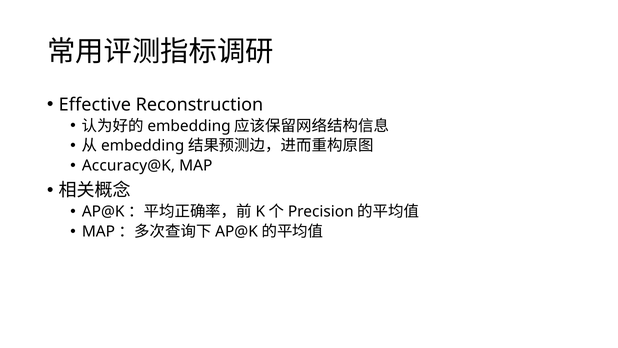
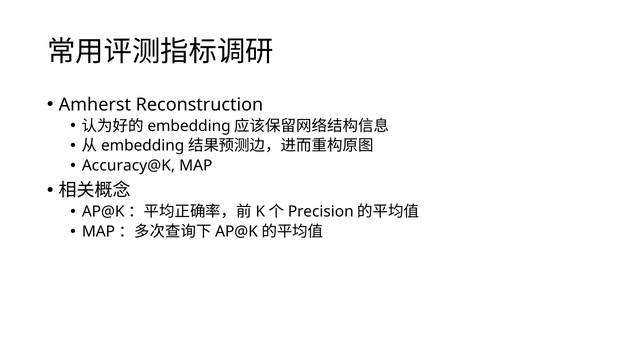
Effective: Effective -> Amherst
